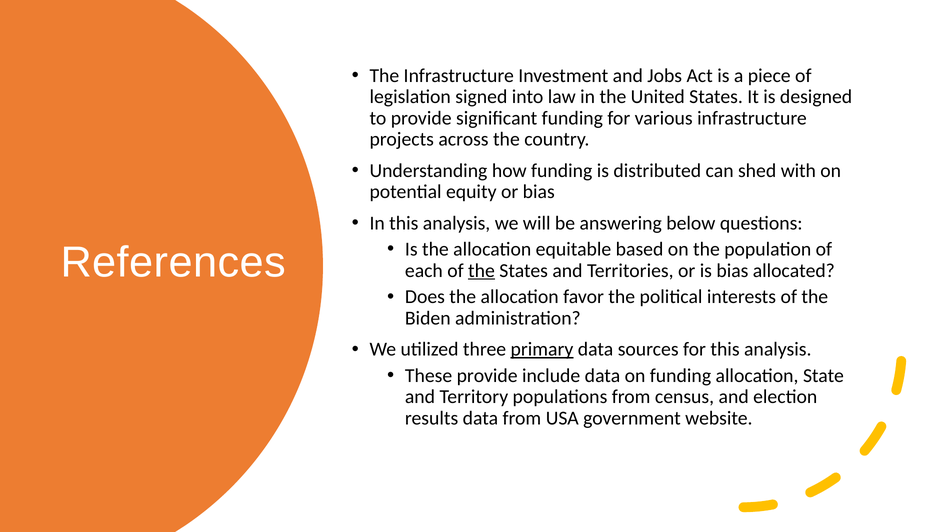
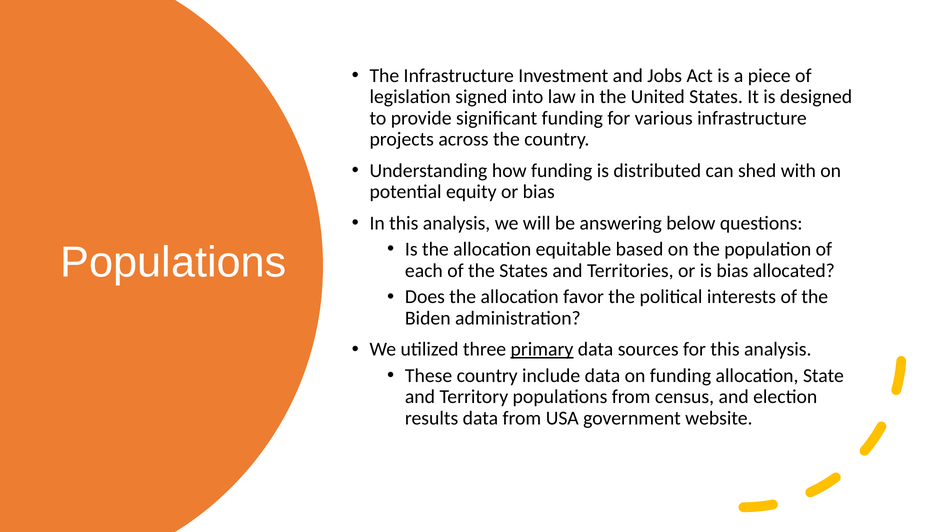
References at (173, 262): References -> Populations
the at (481, 270) underline: present -> none
These provide: provide -> country
